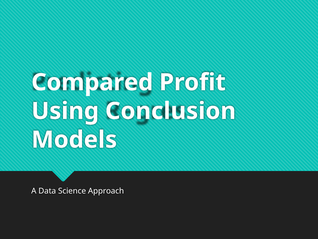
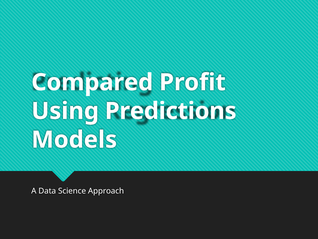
Conclusion: Conclusion -> Predictions
